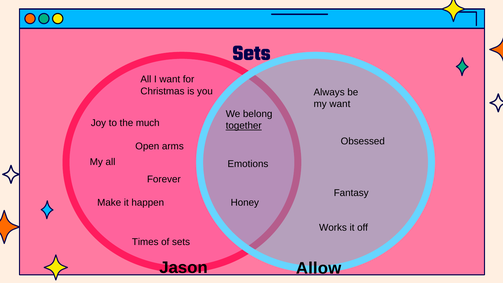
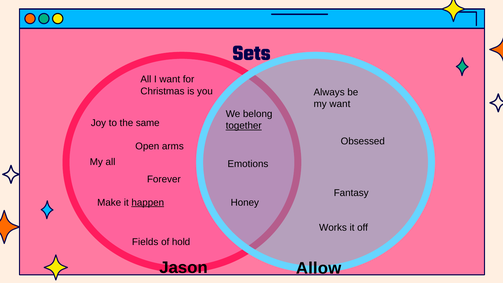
much: much -> same
happen underline: none -> present
Times: Times -> Fields
of sets: sets -> hold
